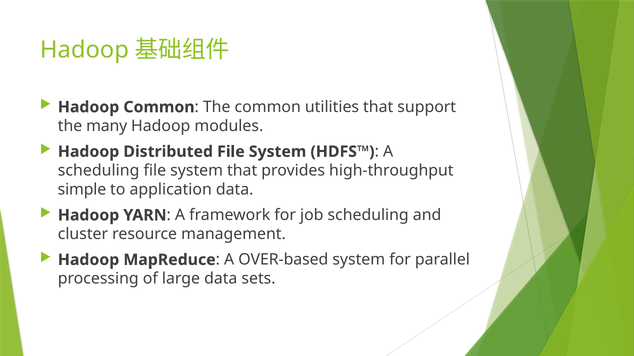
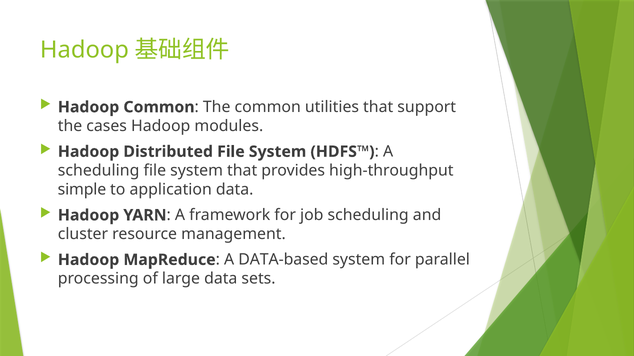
many: many -> cases
OVER-based: OVER-based -> DATA-based
